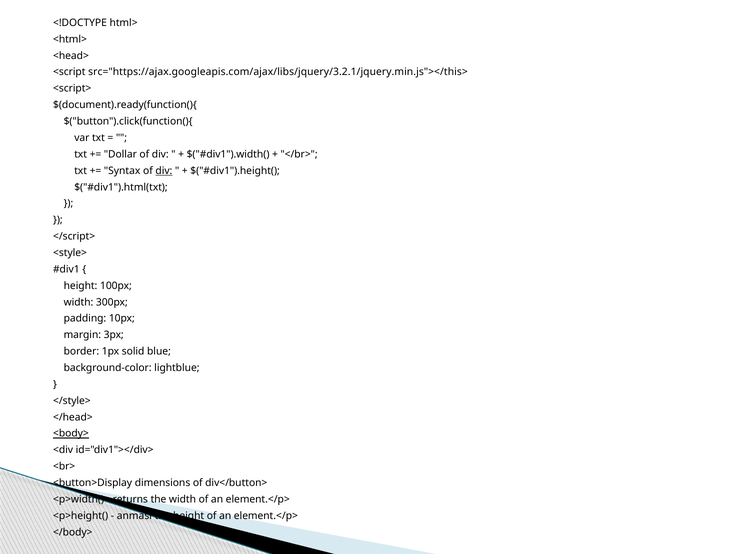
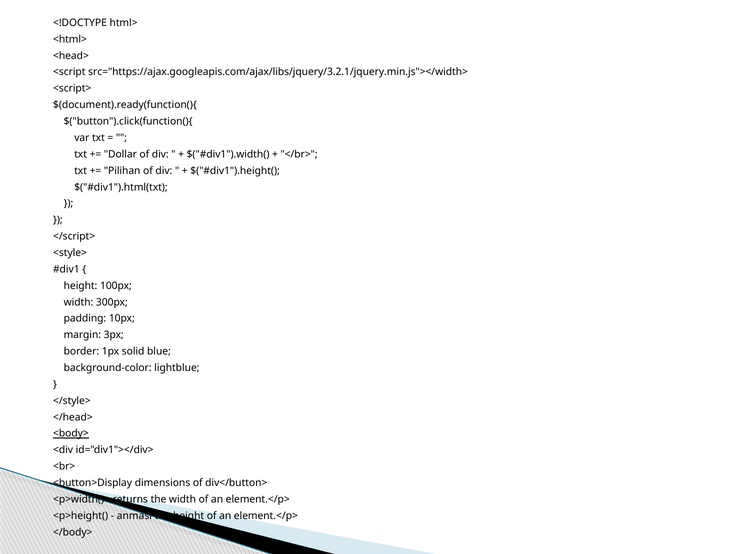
src="https://ajax.googleapis.com/ajax/libs/jquery/3.2.1/jquery.min.js"></this>: src="https://ajax.googleapis.com/ajax/libs/jquery/3.2.1/jquery.min.js"></this> -> src="https://ajax.googleapis.com/ajax/libs/jquery/3.2.1/jquery.min.js"></width>
Syntax: Syntax -> Pilihan
div at (164, 171) underline: present -> none
